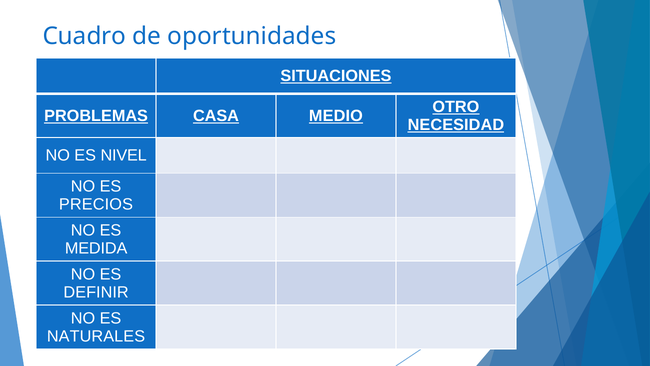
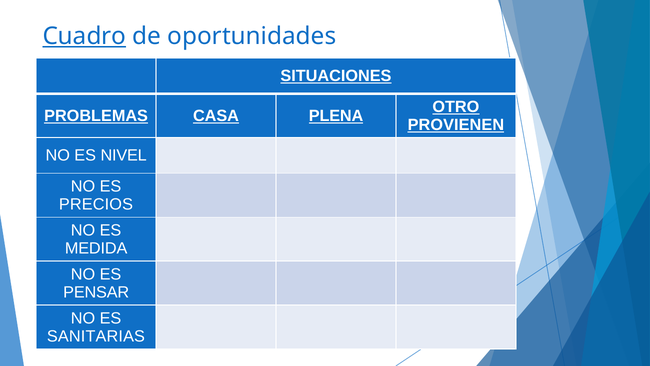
Cuadro underline: none -> present
MEDIO: MEDIO -> PLENA
NECESIDAD: NECESIDAD -> PROVIENEN
DEFINIR: DEFINIR -> PENSAR
NATURALES: NATURALES -> SANITARIAS
